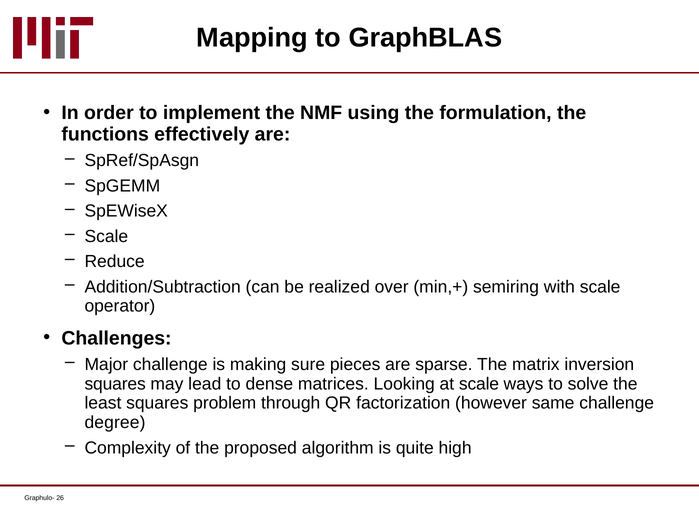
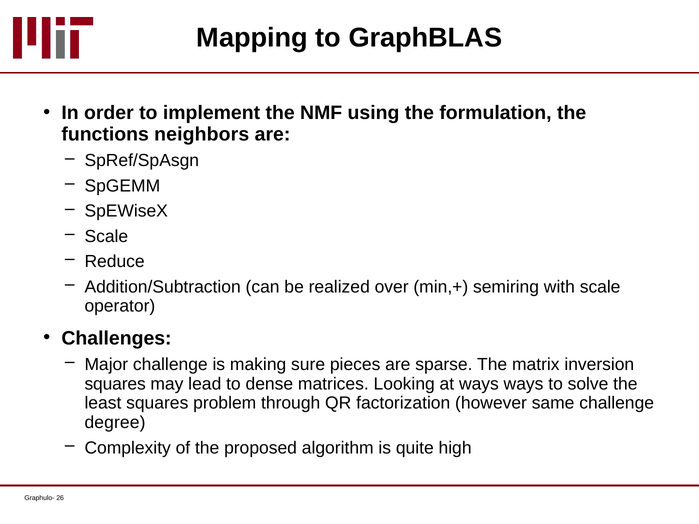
effectively: effectively -> neighbors
at scale: scale -> ways
